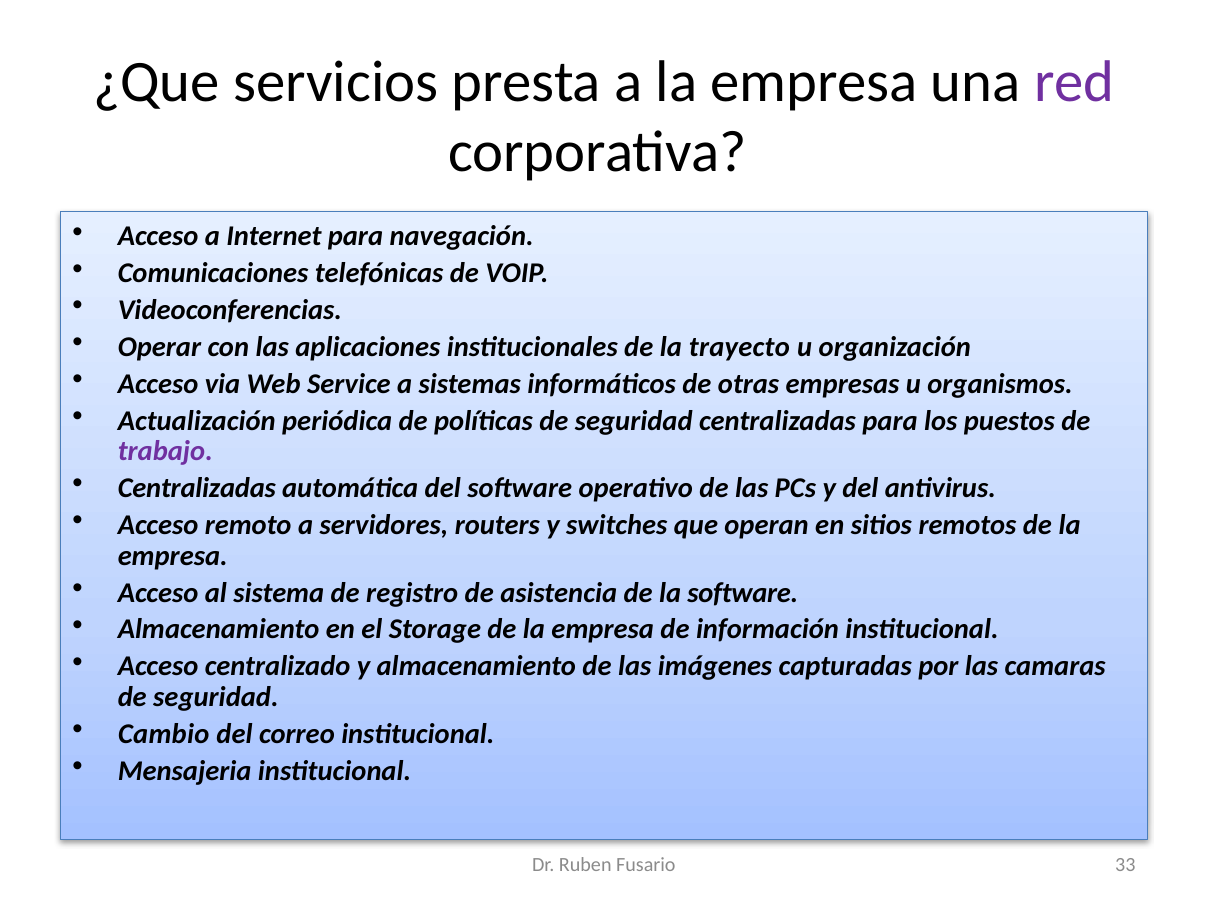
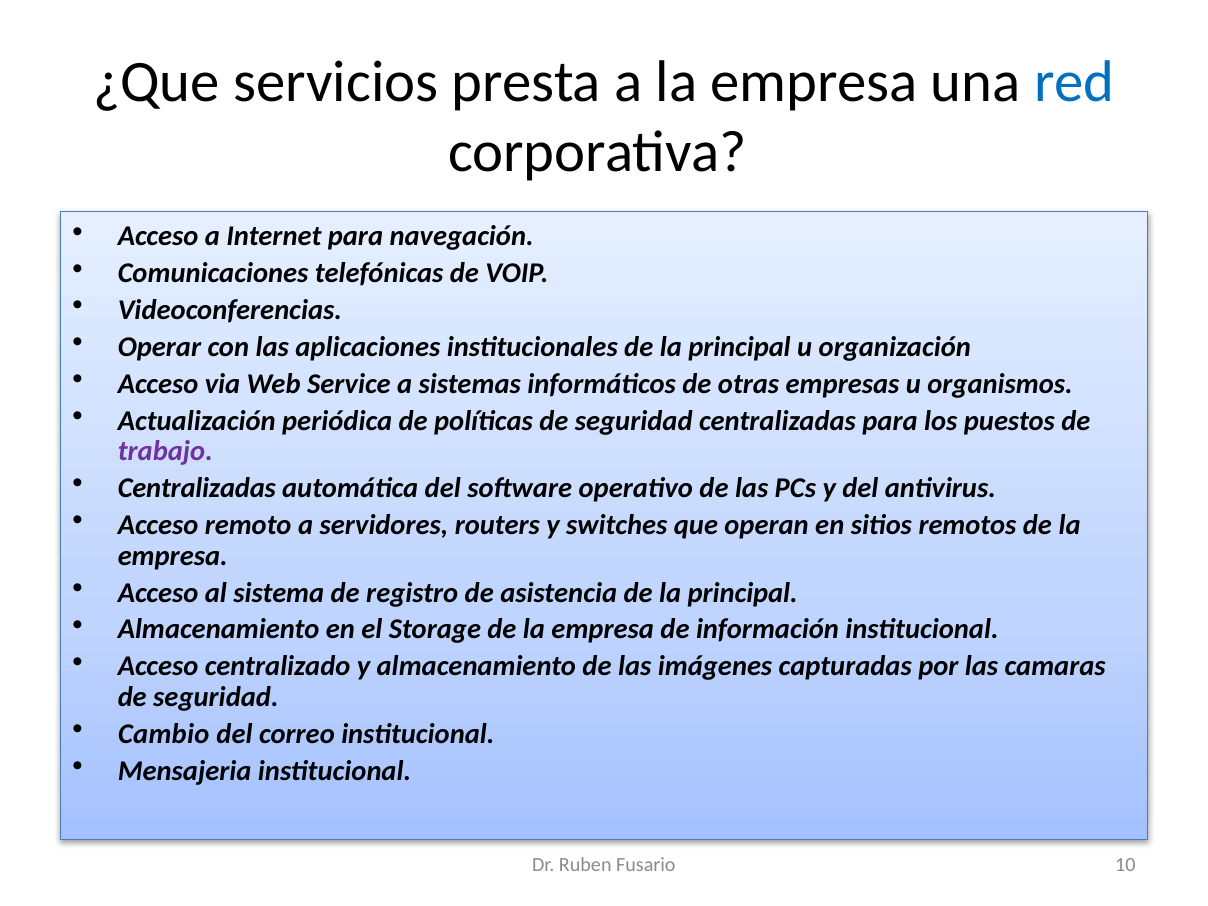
red colour: purple -> blue
institucionales de la trayecto: trayecto -> principal
asistencia de la software: software -> principal
33: 33 -> 10
